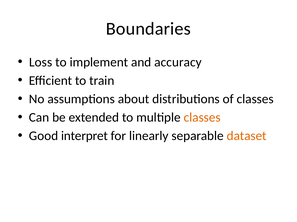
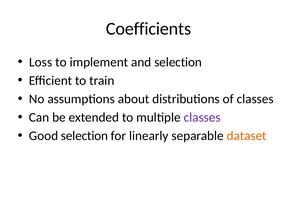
Boundaries: Boundaries -> Coefficients
and accuracy: accuracy -> selection
classes at (202, 118) colour: orange -> purple
Good interpret: interpret -> selection
